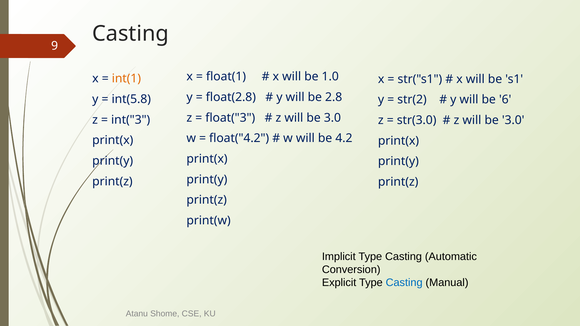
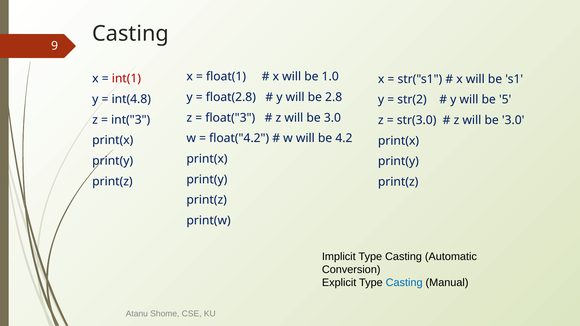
int(1 colour: orange -> red
int(5.8: int(5.8 -> int(4.8
6: 6 -> 5
